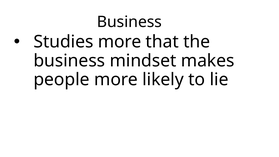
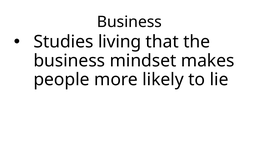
Studies more: more -> living
